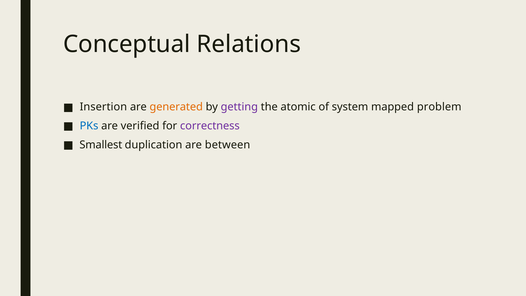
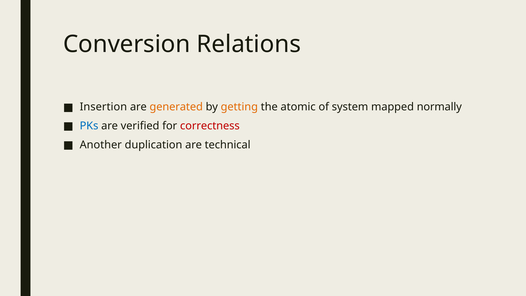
Conceptual: Conceptual -> Conversion
getting colour: purple -> orange
problem: problem -> normally
correctness colour: purple -> red
Smallest: Smallest -> Another
between: between -> technical
